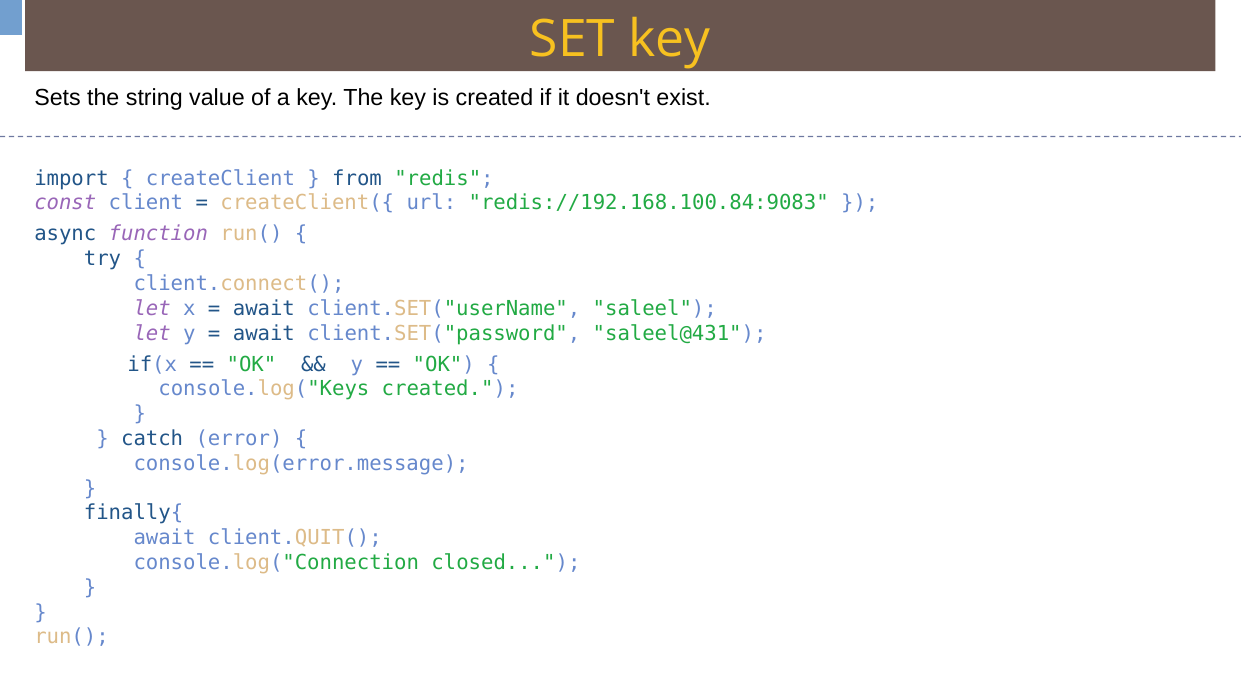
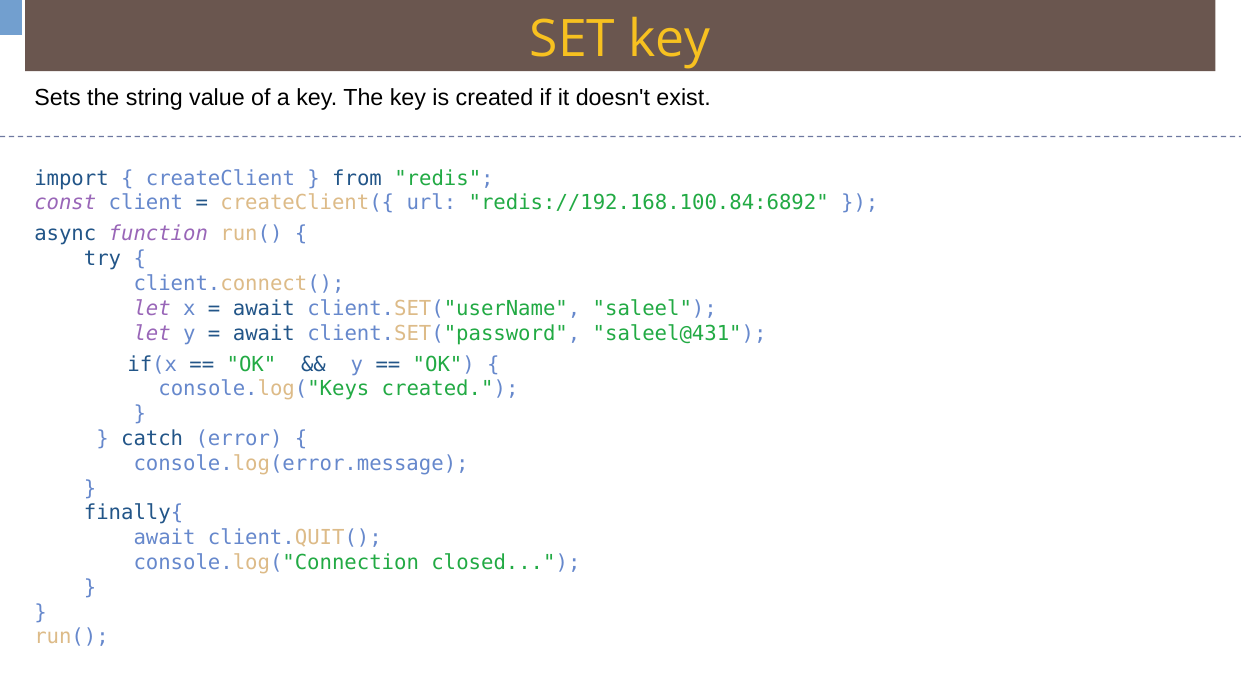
redis://192.168.100.84:9083: redis://192.168.100.84:9083 -> redis://192.168.100.84:6892
